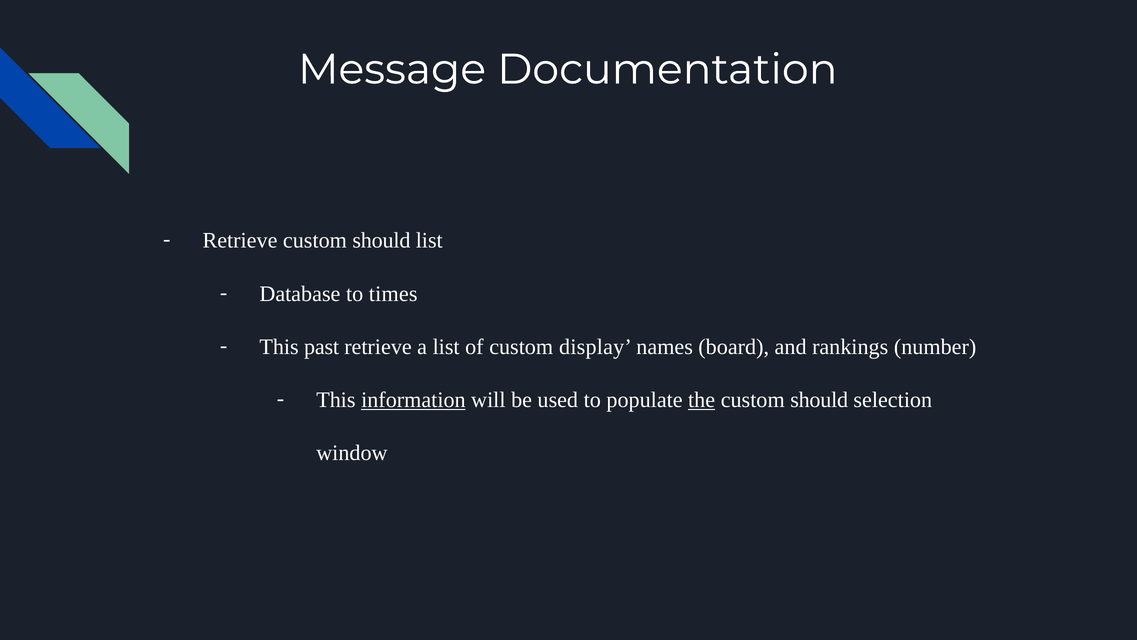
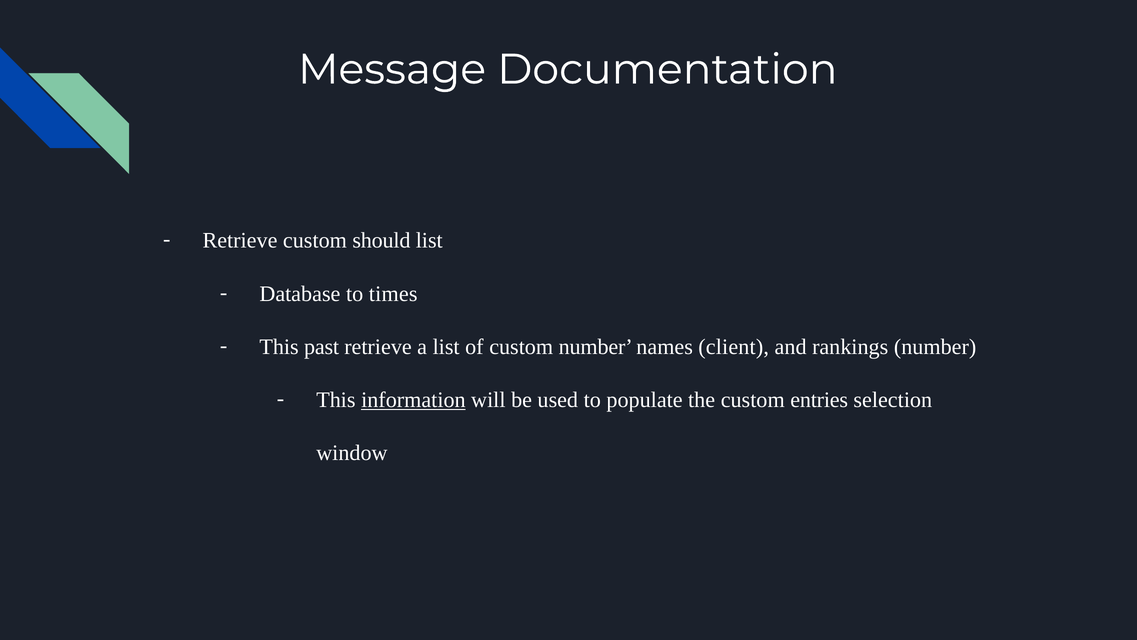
custom display: display -> number
board: board -> client
the underline: present -> none
should at (819, 400): should -> entries
